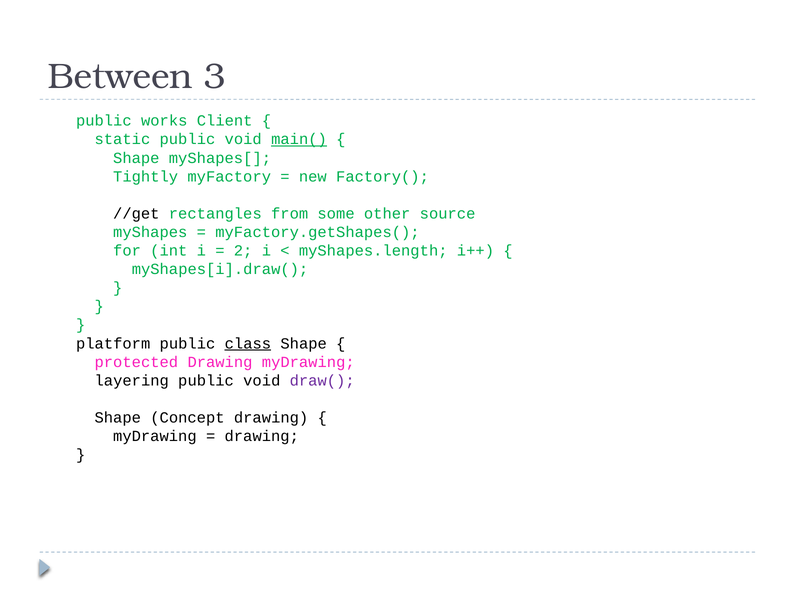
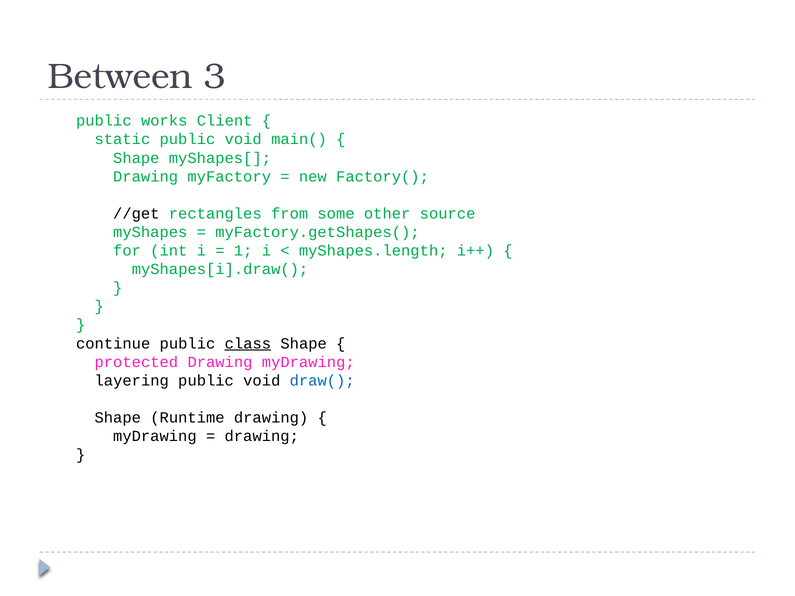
main( underline: present -> none
Tightly at (146, 177): Tightly -> Drawing
2: 2 -> 1
platform: platform -> continue
draw( colour: purple -> blue
Concept: Concept -> Runtime
